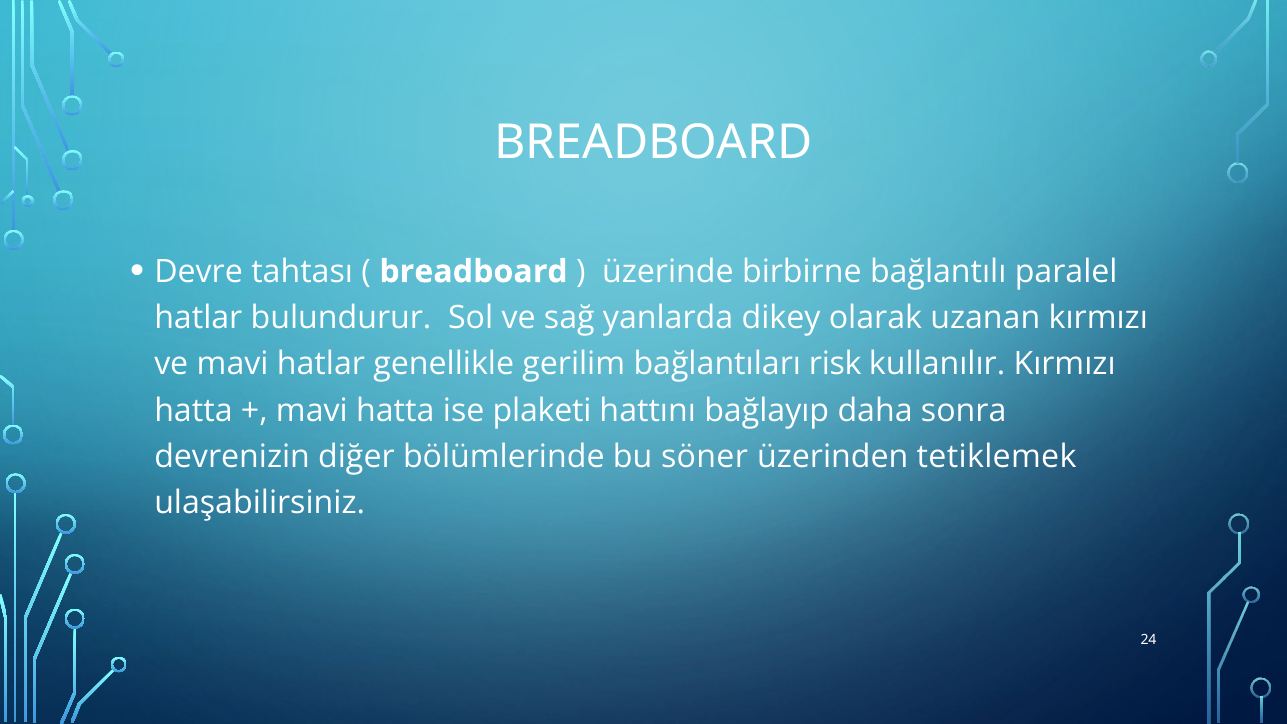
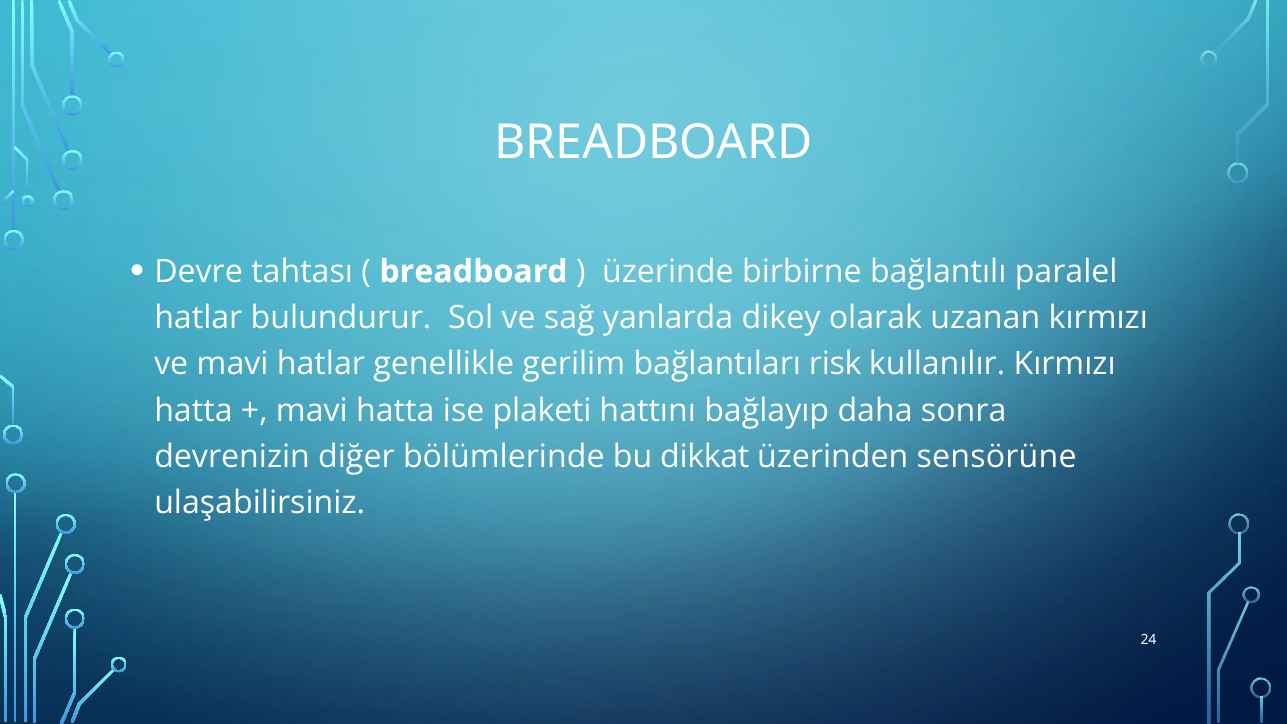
söner: söner -> dikkat
tetiklemek: tetiklemek -> sensörüne
